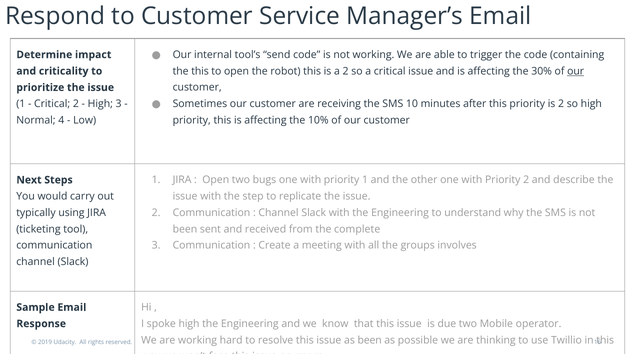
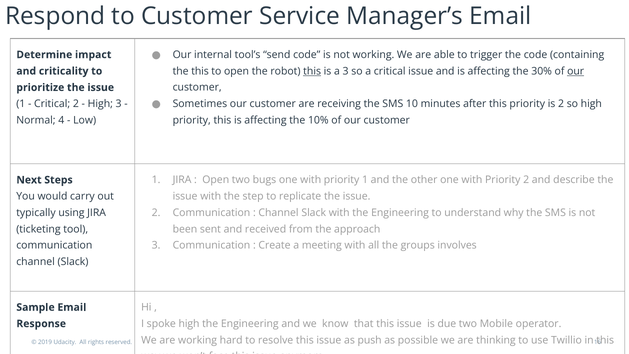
this at (312, 71) underline: none -> present
a 2: 2 -> 3
complete: complete -> approach
as been: been -> push
